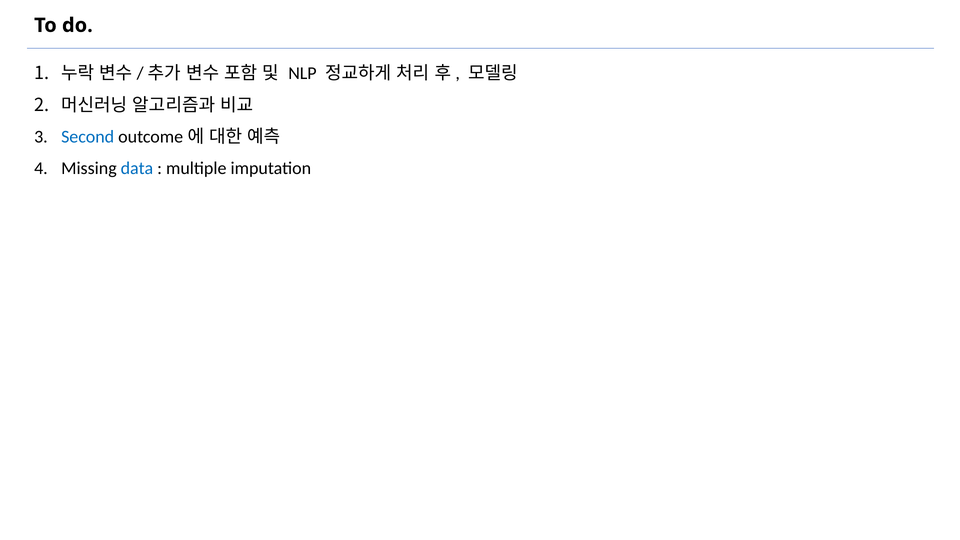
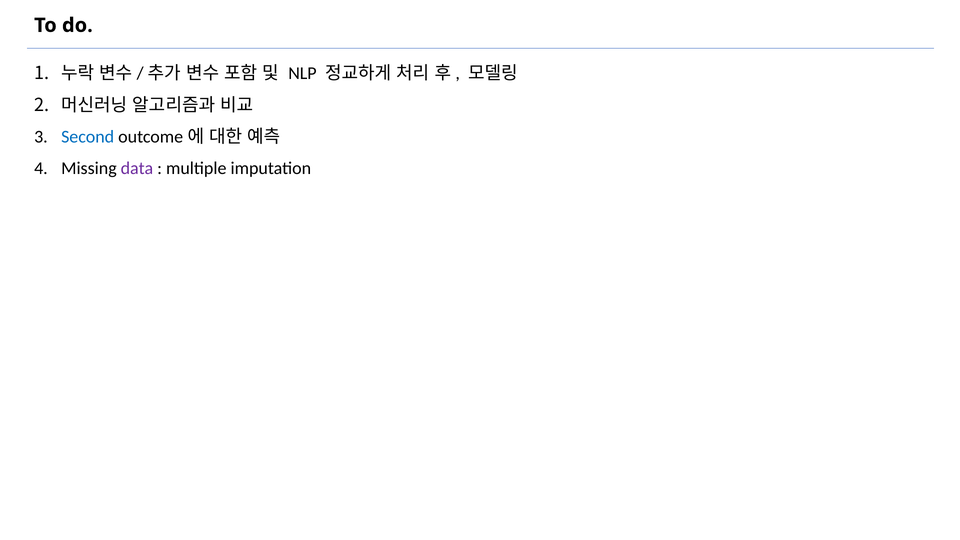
data colour: blue -> purple
